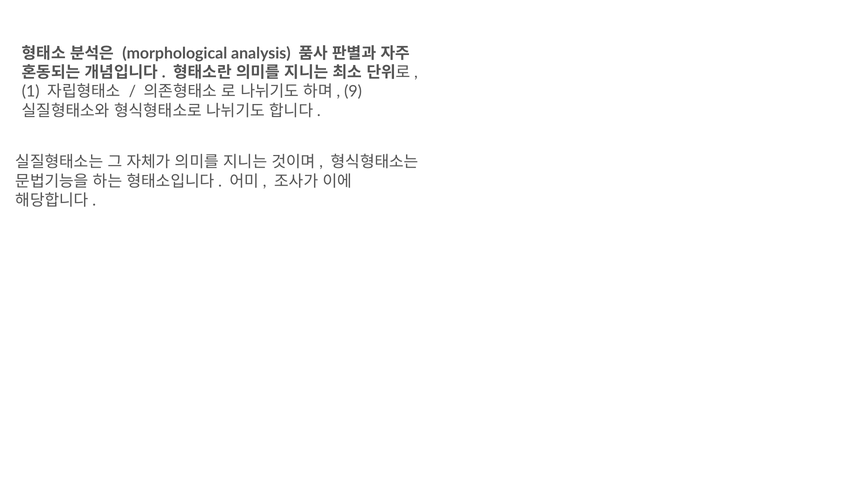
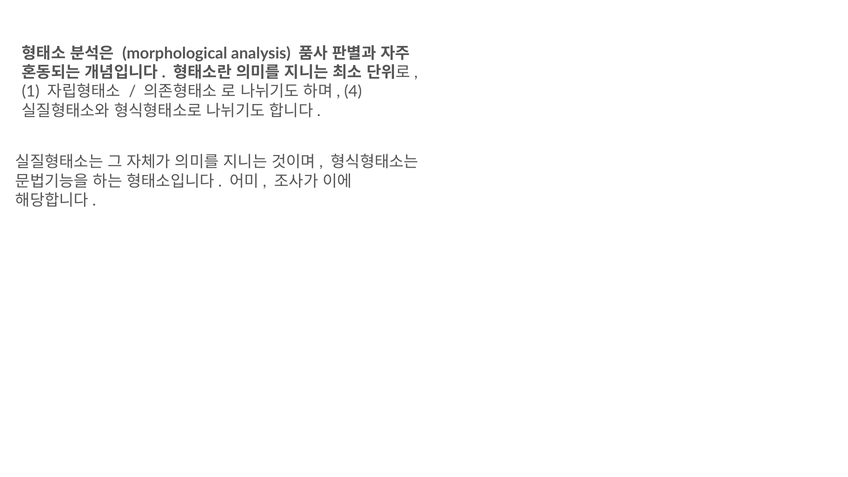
9: 9 -> 4
